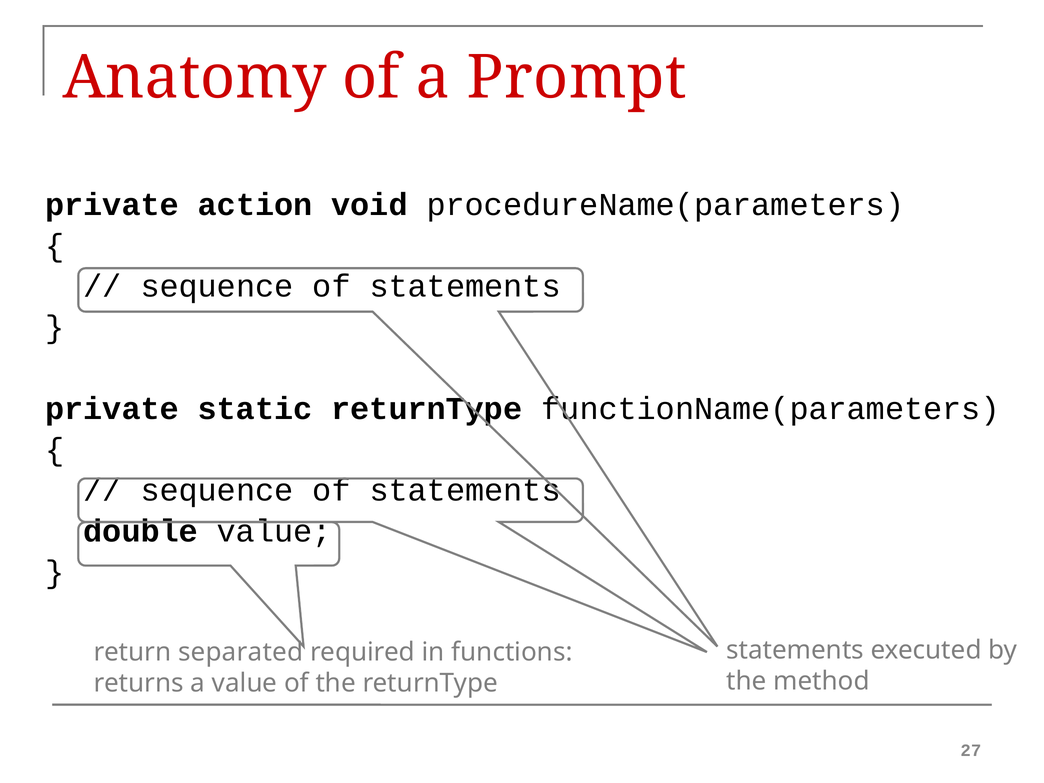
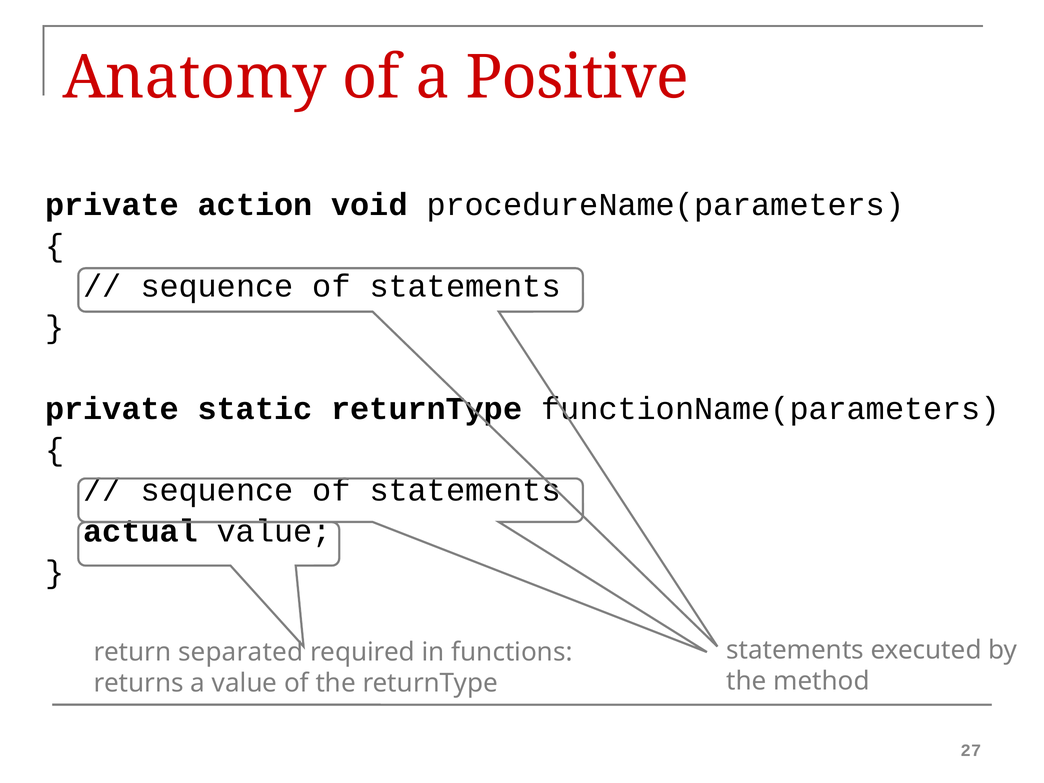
Prompt: Prompt -> Positive
double: double -> actual
